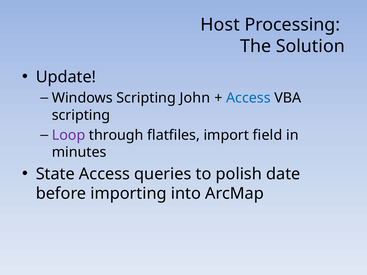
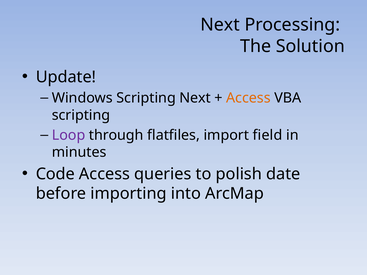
Host at (220, 25): Host -> Next
Scripting John: John -> Next
Access at (248, 98) colour: blue -> orange
State: State -> Code
